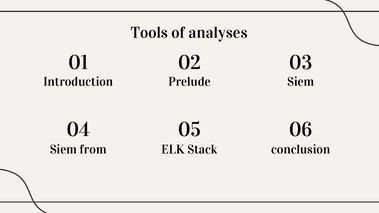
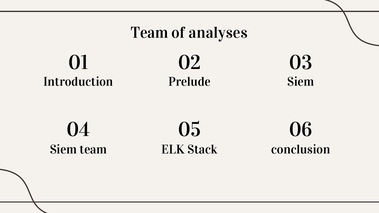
Tools at (149, 33): Tools -> Team
Siem from: from -> team
